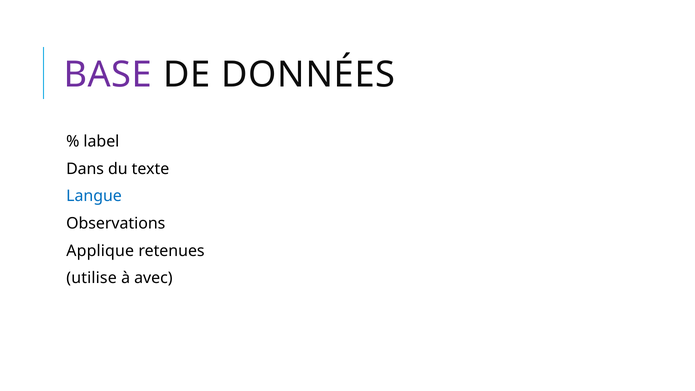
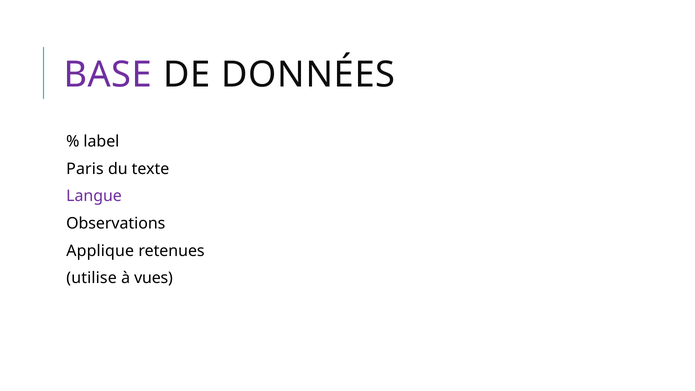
Dans: Dans -> Paris
Langue colour: blue -> purple
avec: avec -> vues
